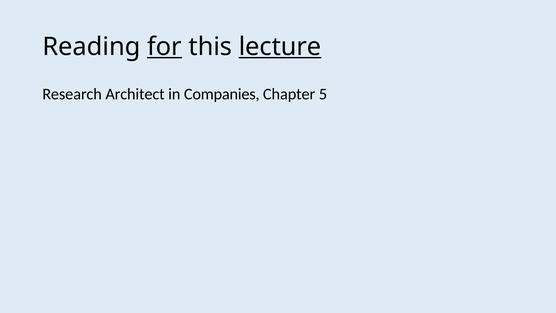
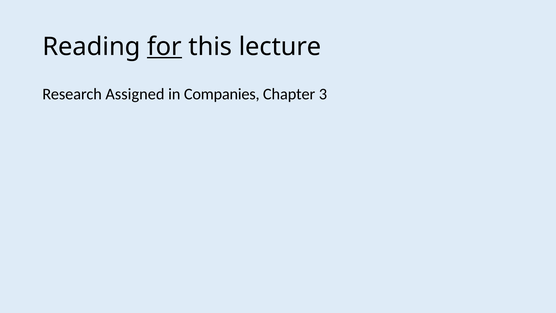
lecture underline: present -> none
Architect: Architect -> Assigned
5: 5 -> 3
